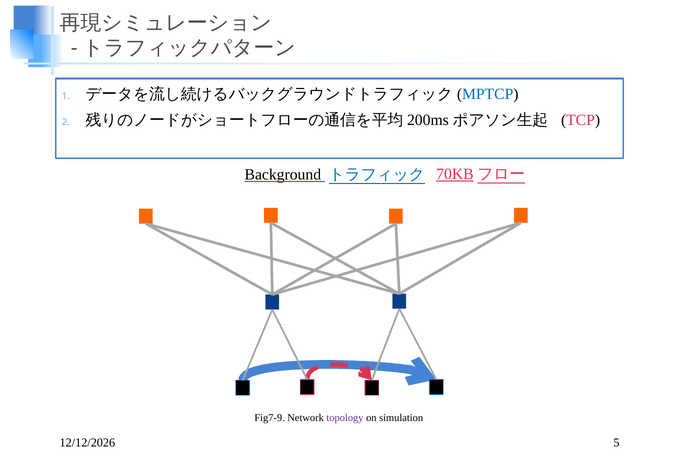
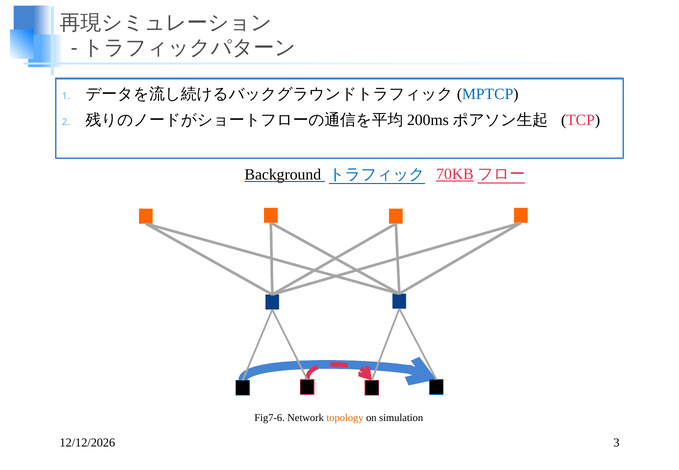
Fig7-9: Fig7-9 -> Fig7-6
topology colour: purple -> orange
5: 5 -> 3
